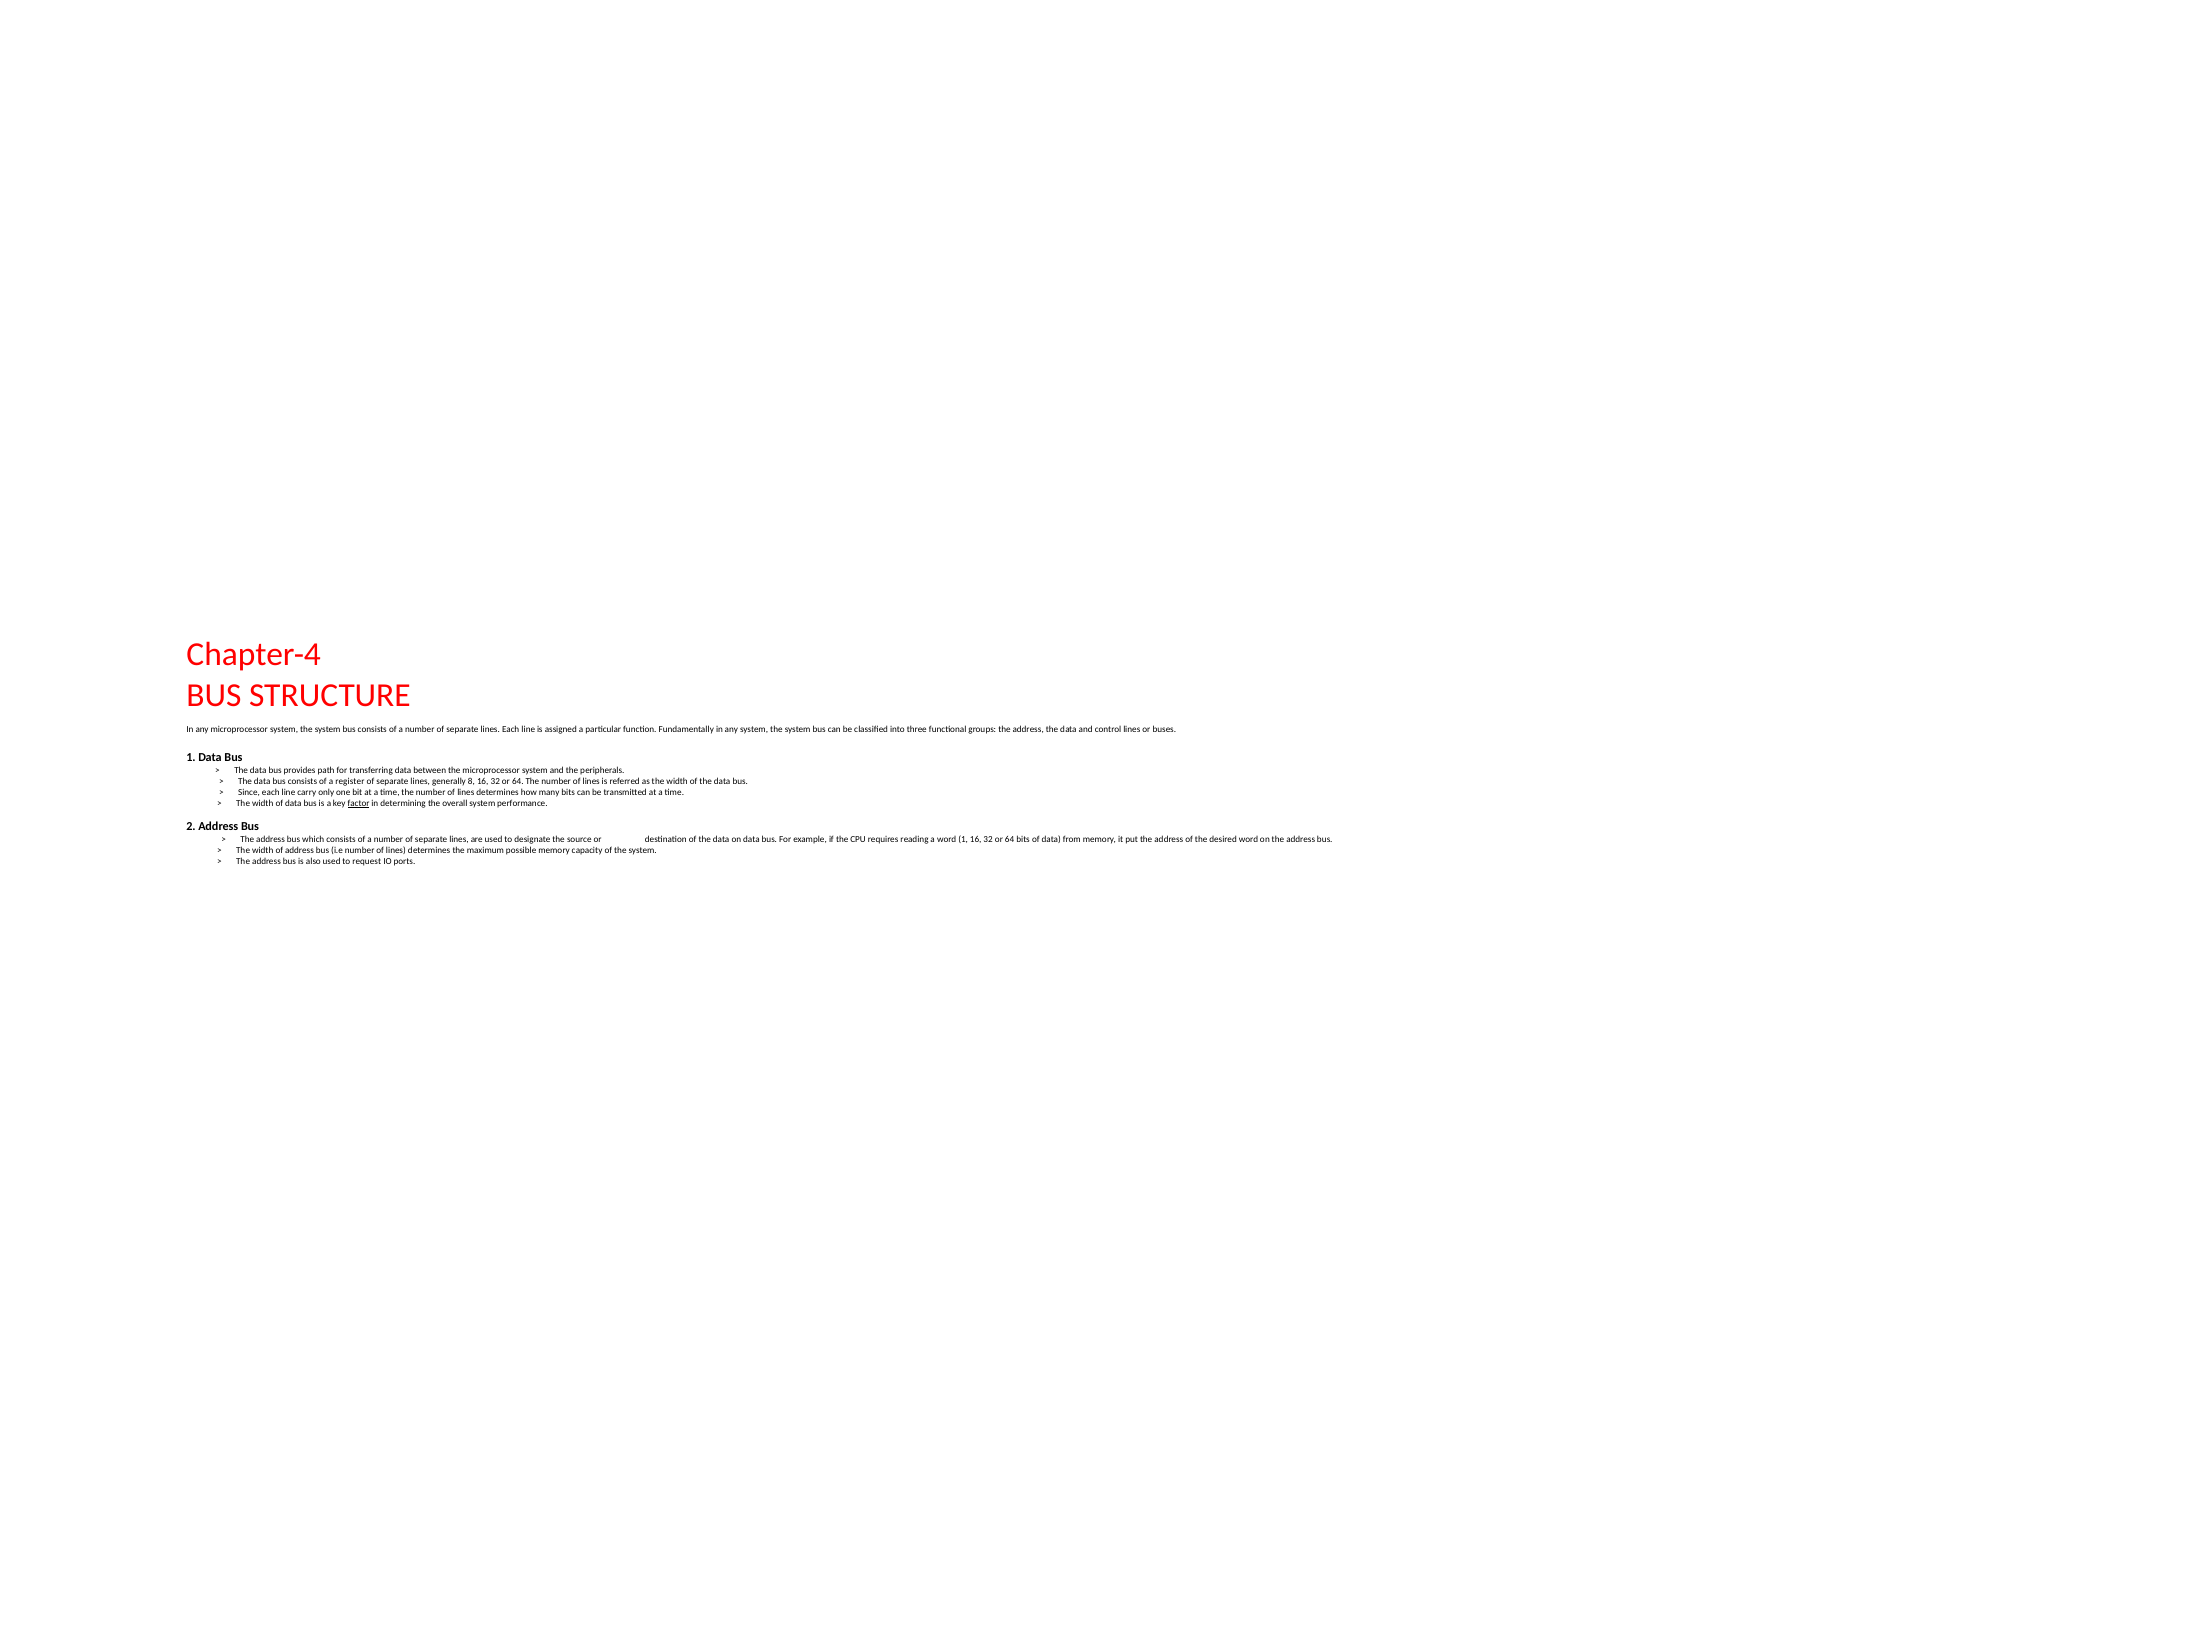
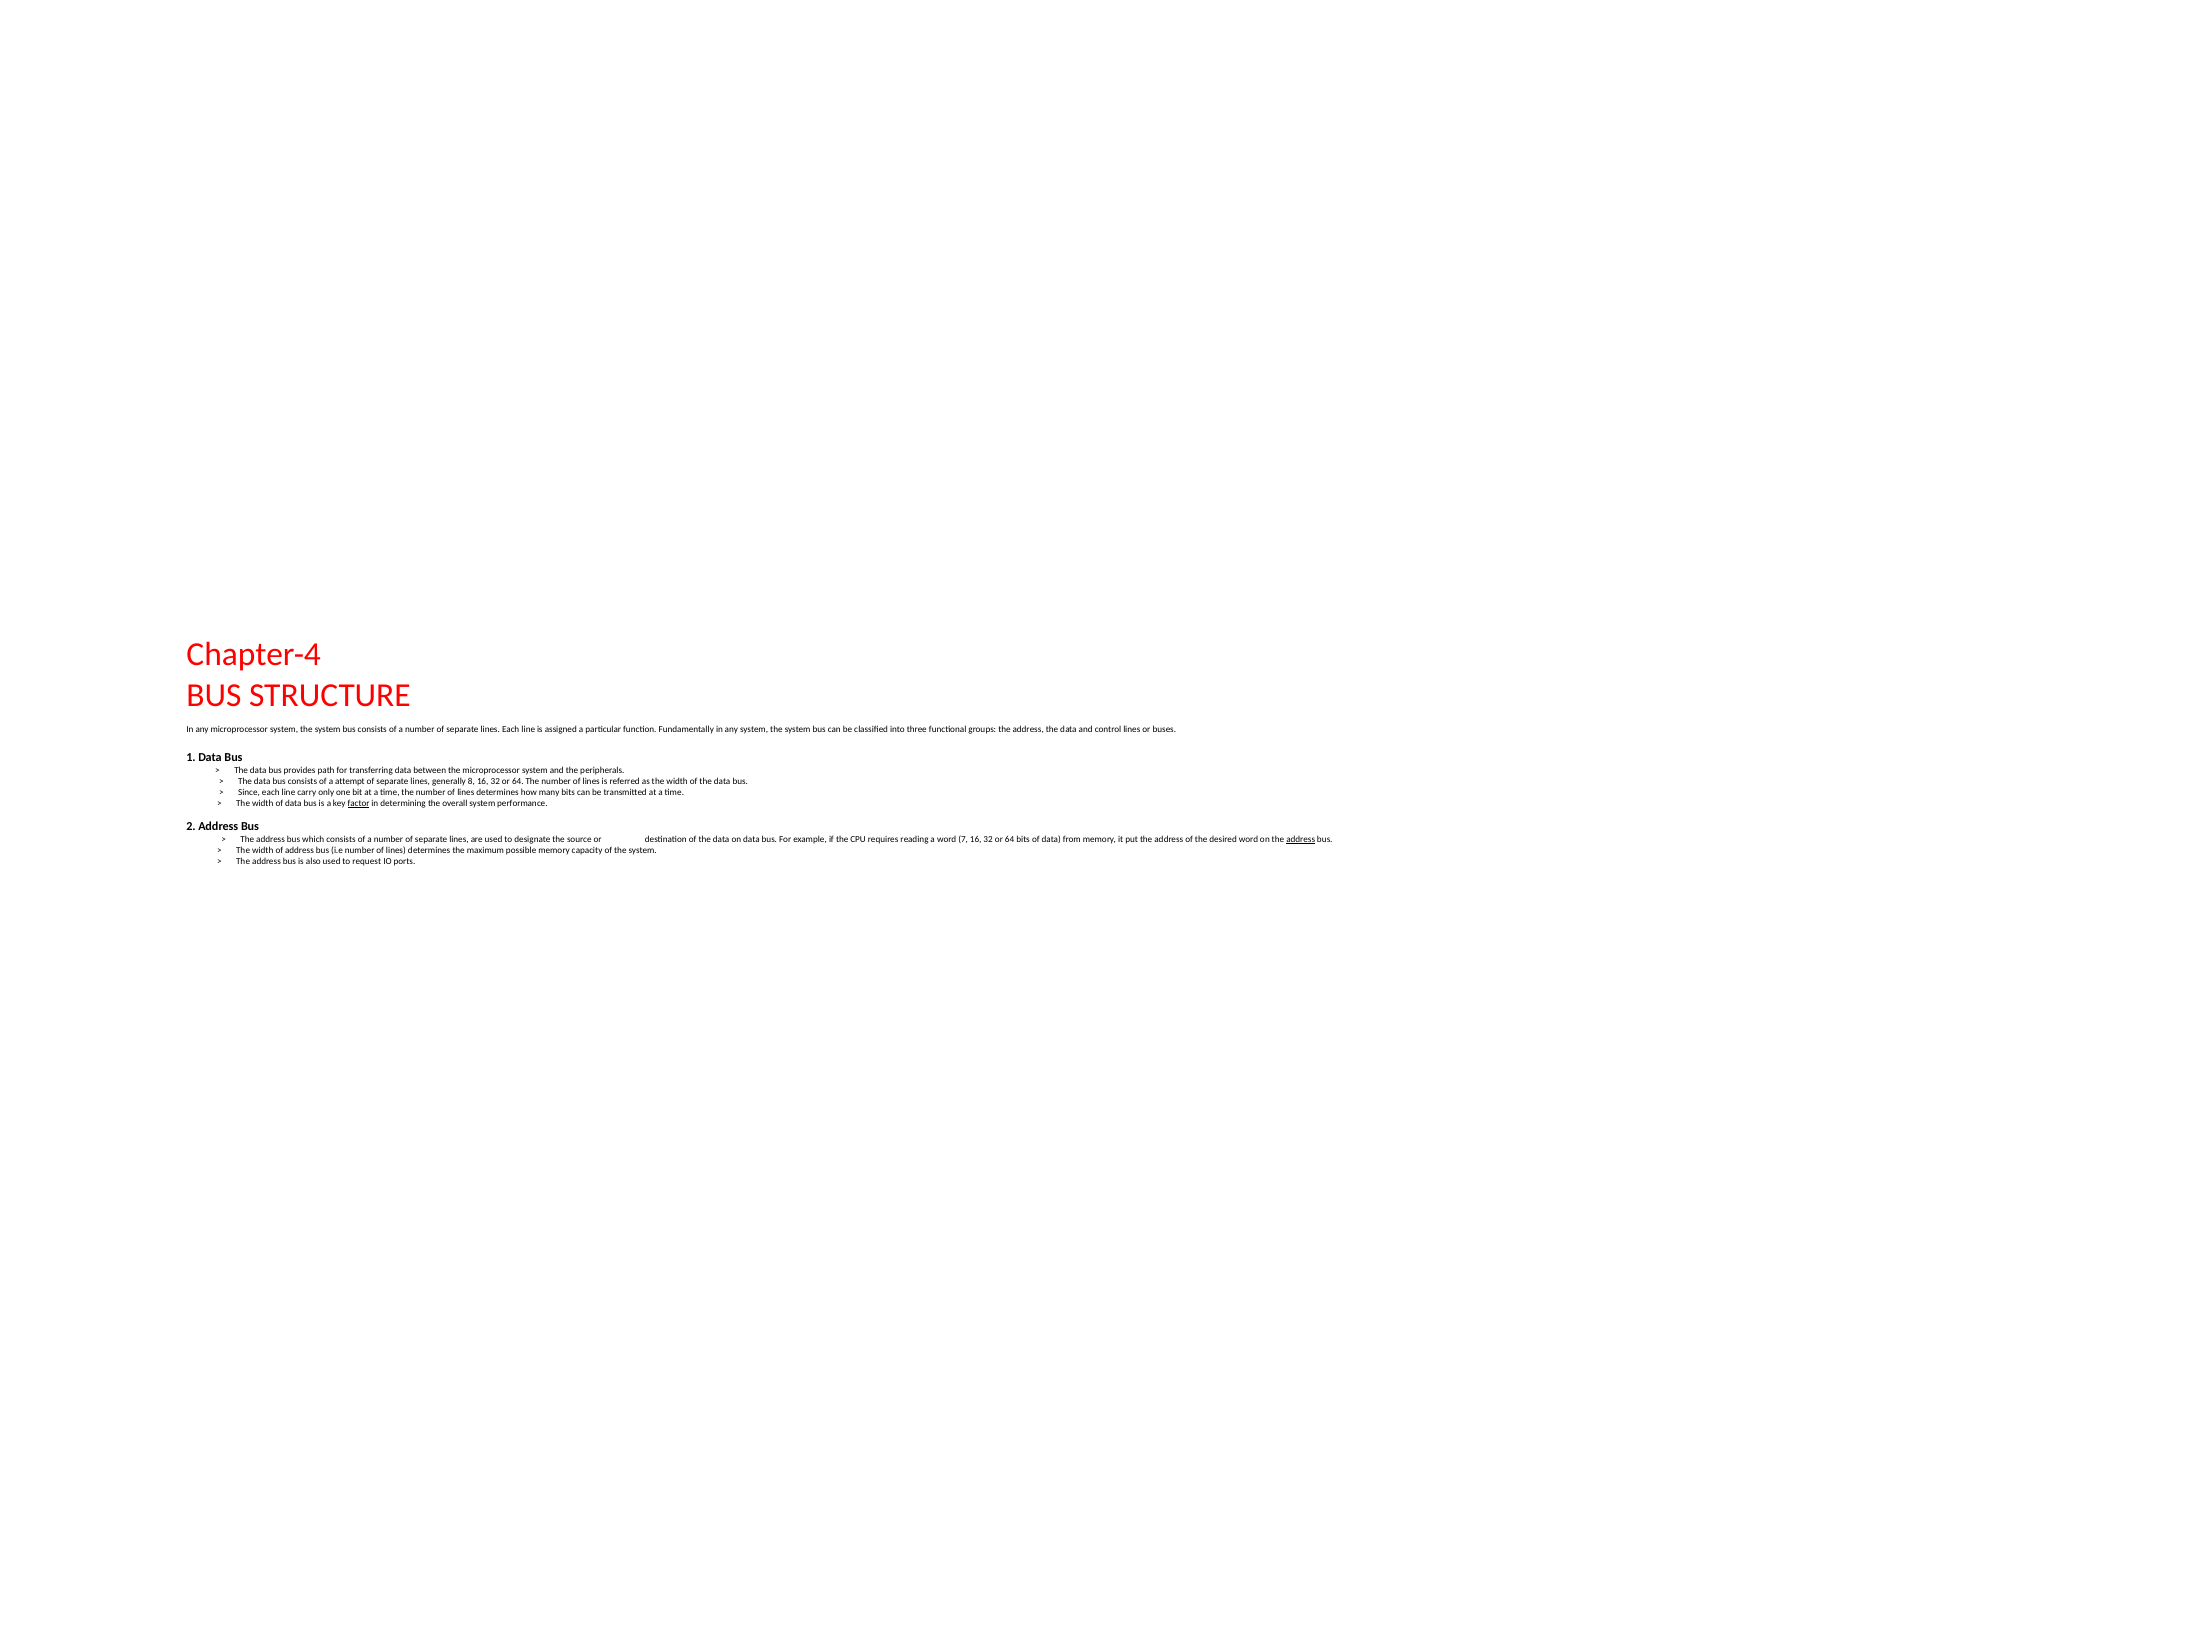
register: register -> attempt
word 1: 1 -> 7
address at (1301, 839) underline: none -> present
